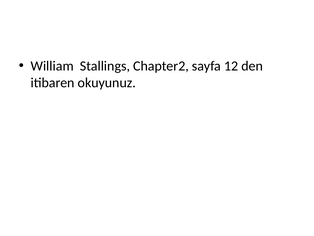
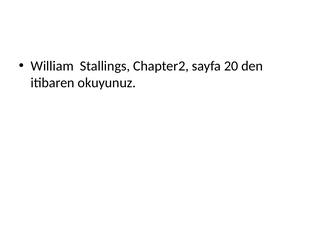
12: 12 -> 20
